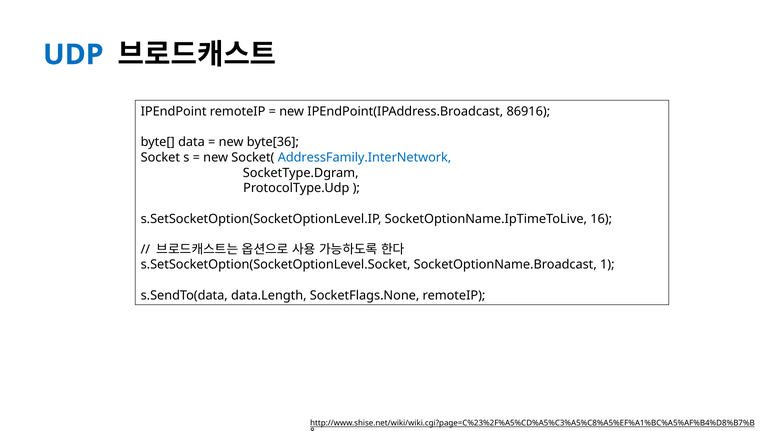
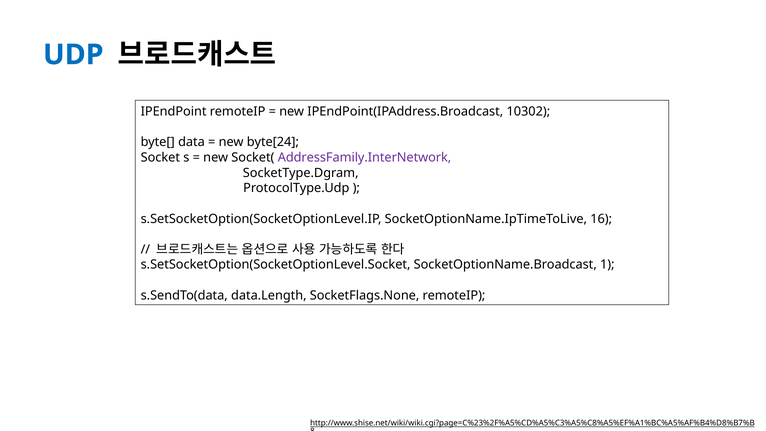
86916: 86916 -> 10302
byte[36: byte[36 -> byte[24
AddressFamily.InterNetwork colour: blue -> purple
